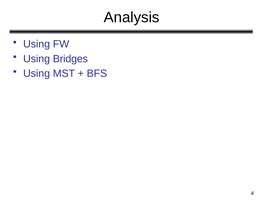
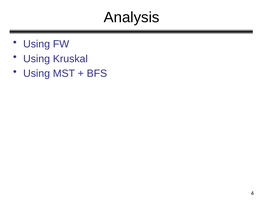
Bridges: Bridges -> Kruskal
